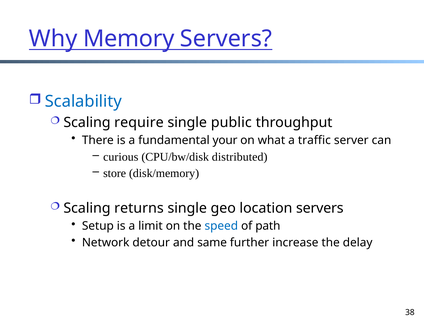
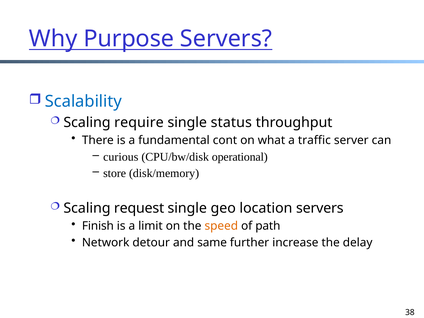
Memory: Memory -> Purpose
public: public -> status
your: your -> cont
distributed: distributed -> operational
returns: returns -> request
Setup: Setup -> Finish
speed colour: blue -> orange
